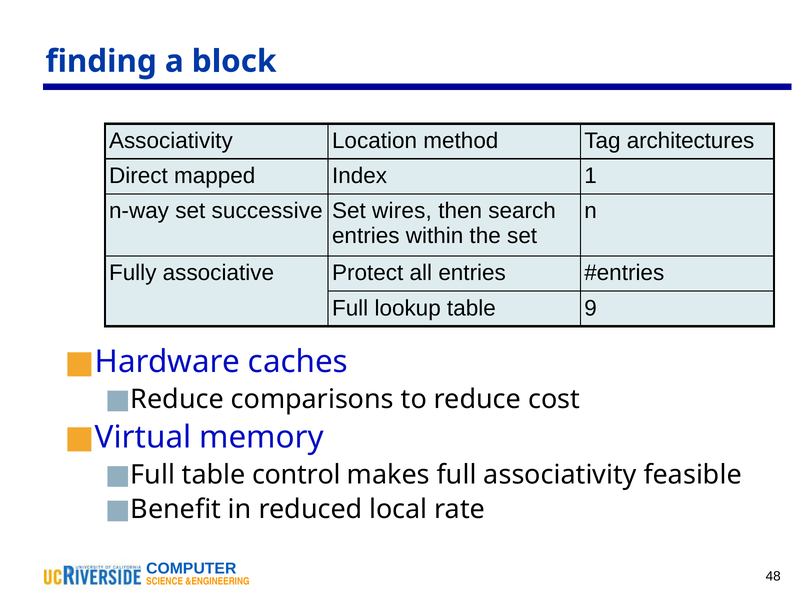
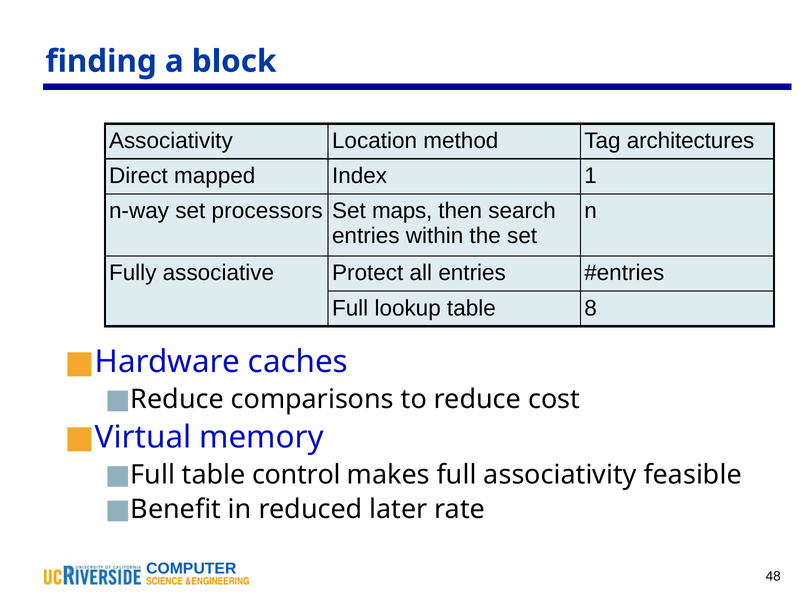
successive: successive -> processors
wires: wires -> maps
9: 9 -> 8
local: local -> later
